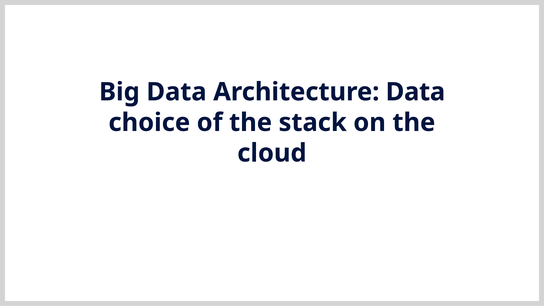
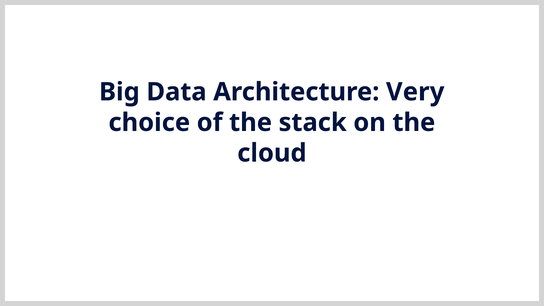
Architecture Data: Data -> Very
